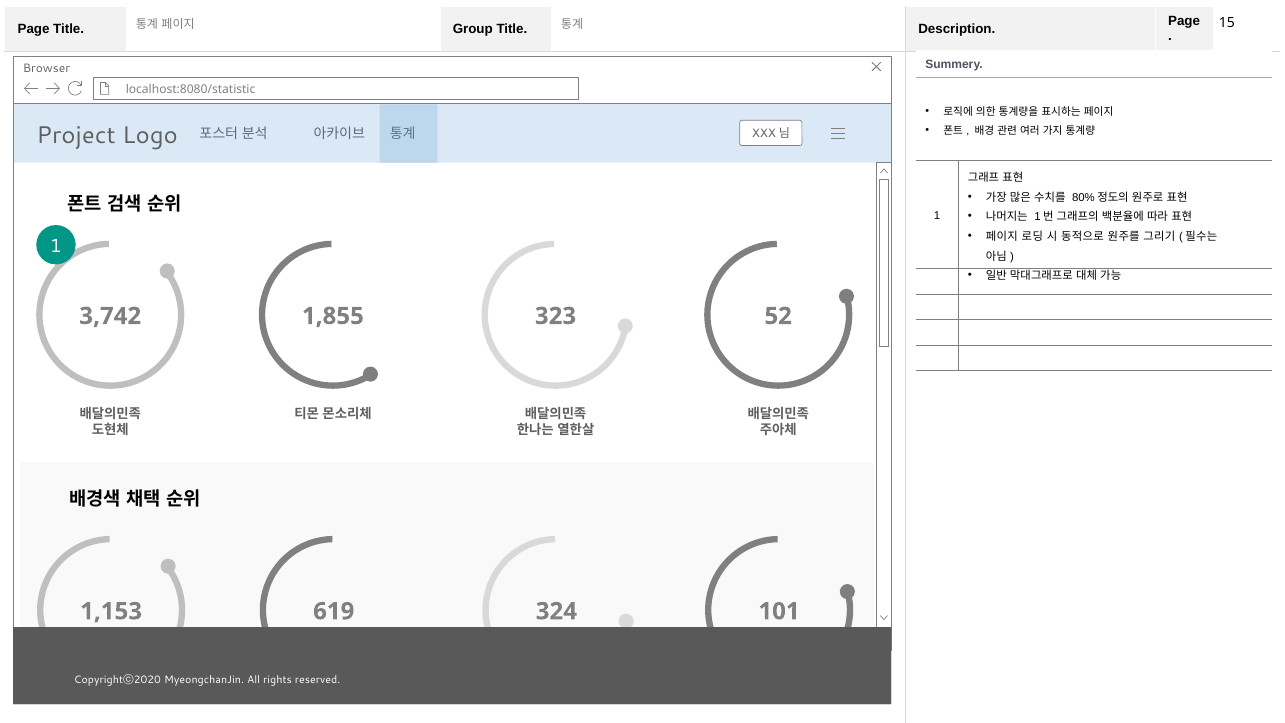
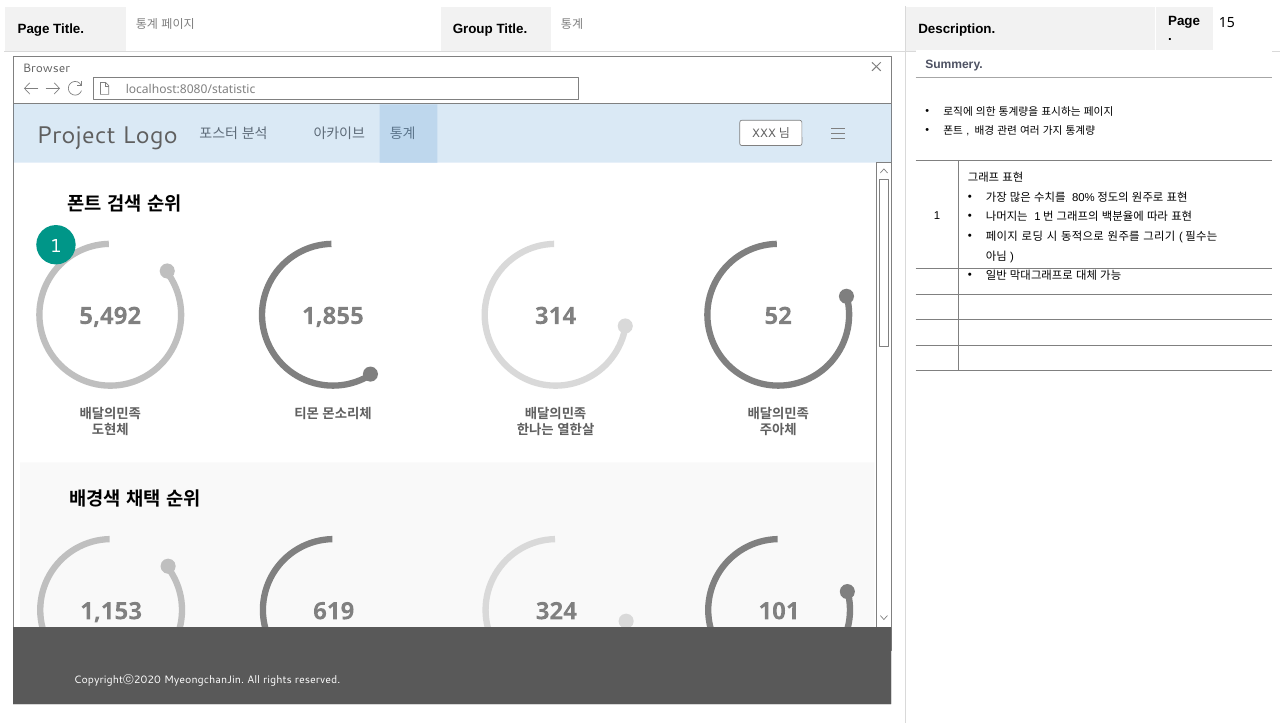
3,742: 3,742 -> 5,492
323: 323 -> 314
